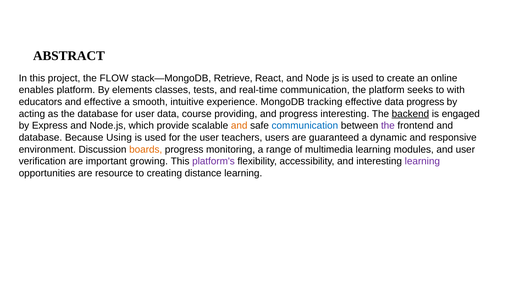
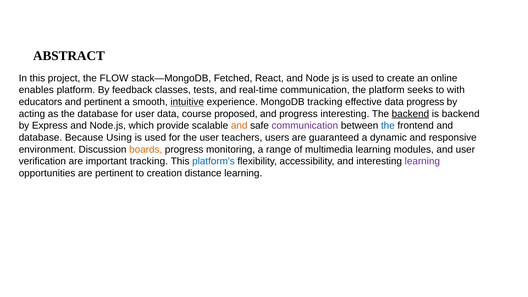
Retrieve: Retrieve -> Fetched
elements: elements -> feedback
and effective: effective -> pertinent
intuitive underline: none -> present
providing: providing -> proposed
is engaged: engaged -> backend
communication at (305, 126) colour: blue -> purple
the at (388, 126) colour: purple -> blue
important growing: growing -> tracking
platform's colour: purple -> blue
are resource: resource -> pertinent
creating: creating -> creation
